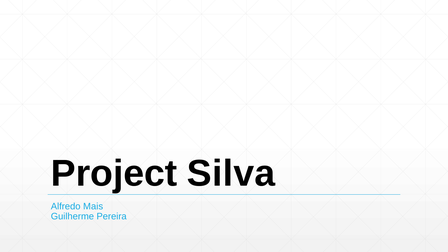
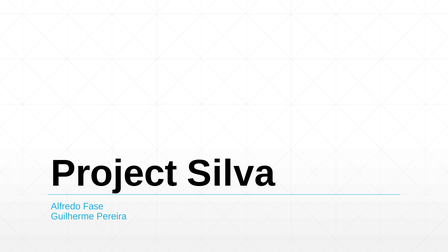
Mais: Mais -> Fase
